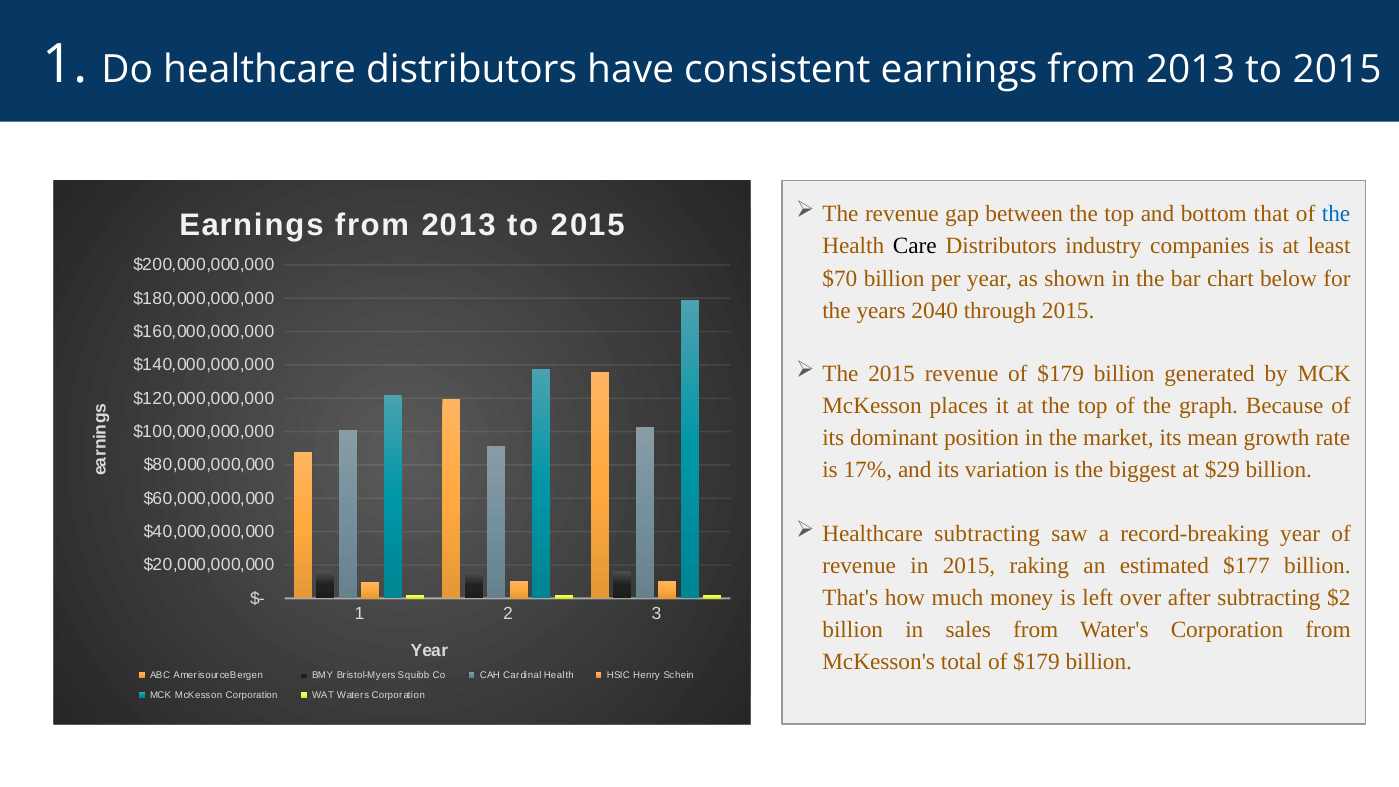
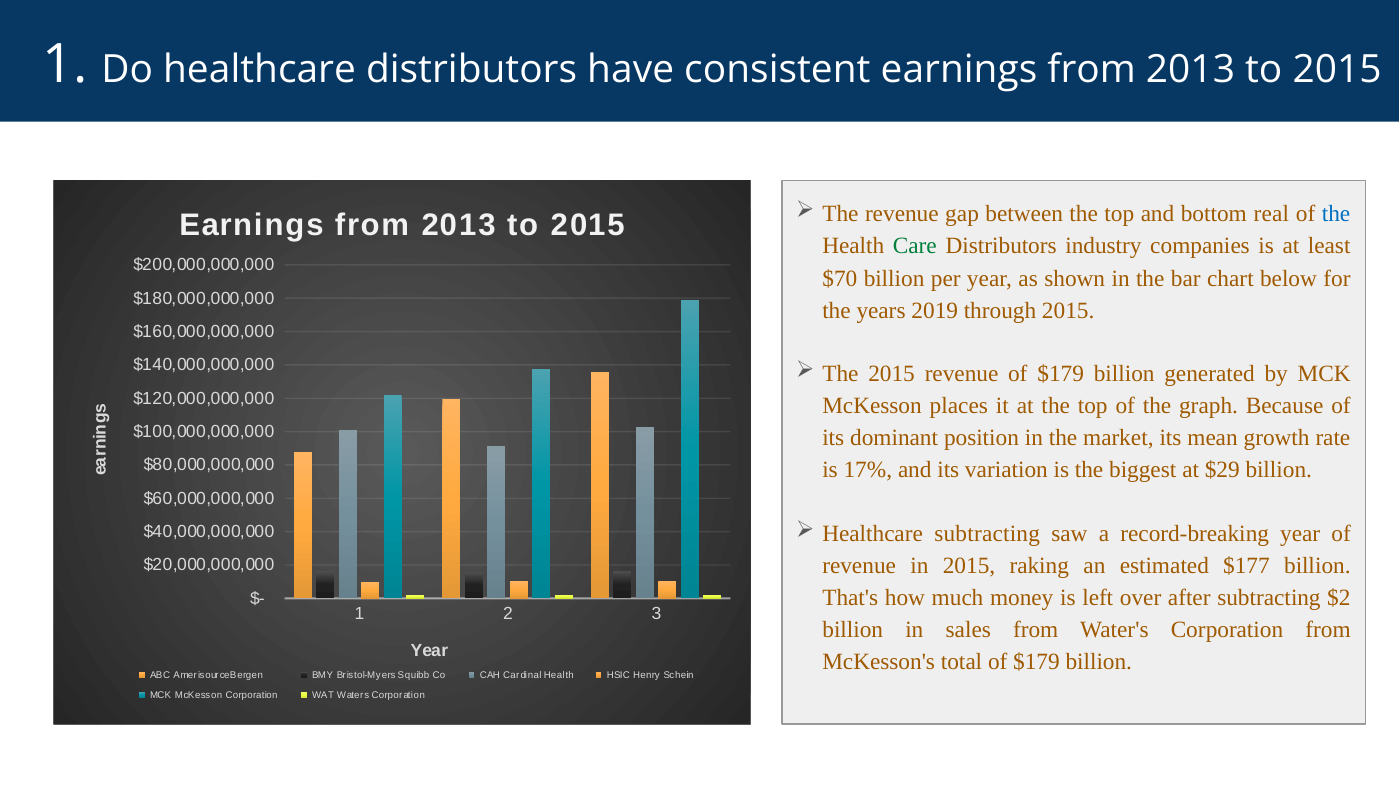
that: that -> real
Care colour: black -> green
2040: 2040 -> 2019
